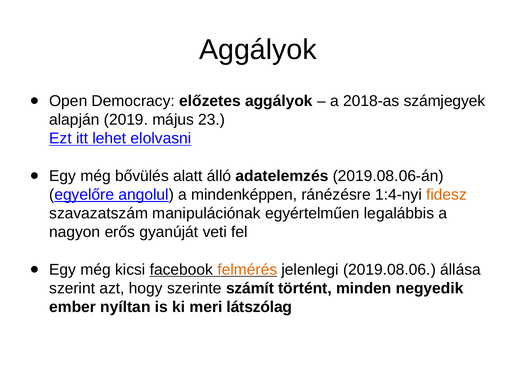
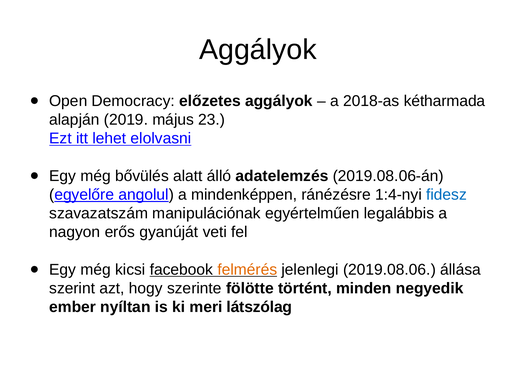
számjegyek: számjegyek -> kétharmada
fidesz colour: orange -> blue
számít: számít -> fölötte
